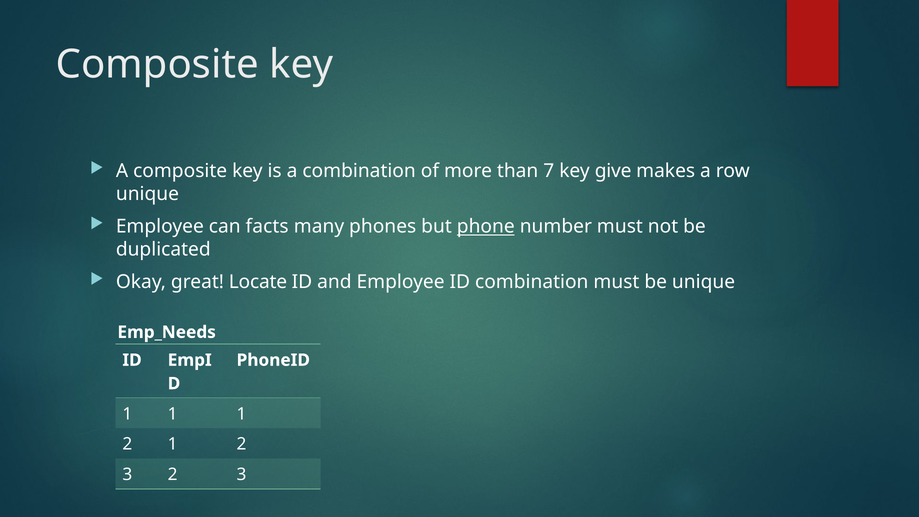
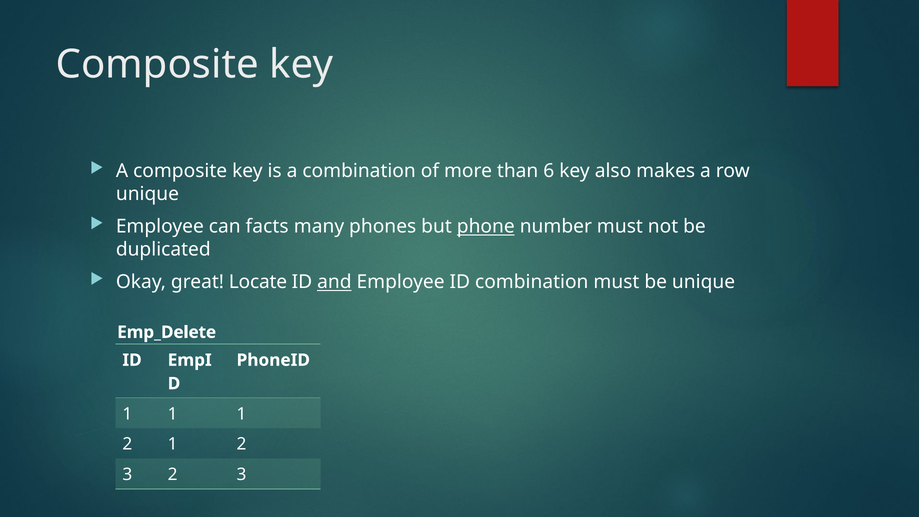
7: 7 -> 6
give: give -> also
and underline: none -> present
Emp_Needs: Emp_Needs -> Emp_Delete
